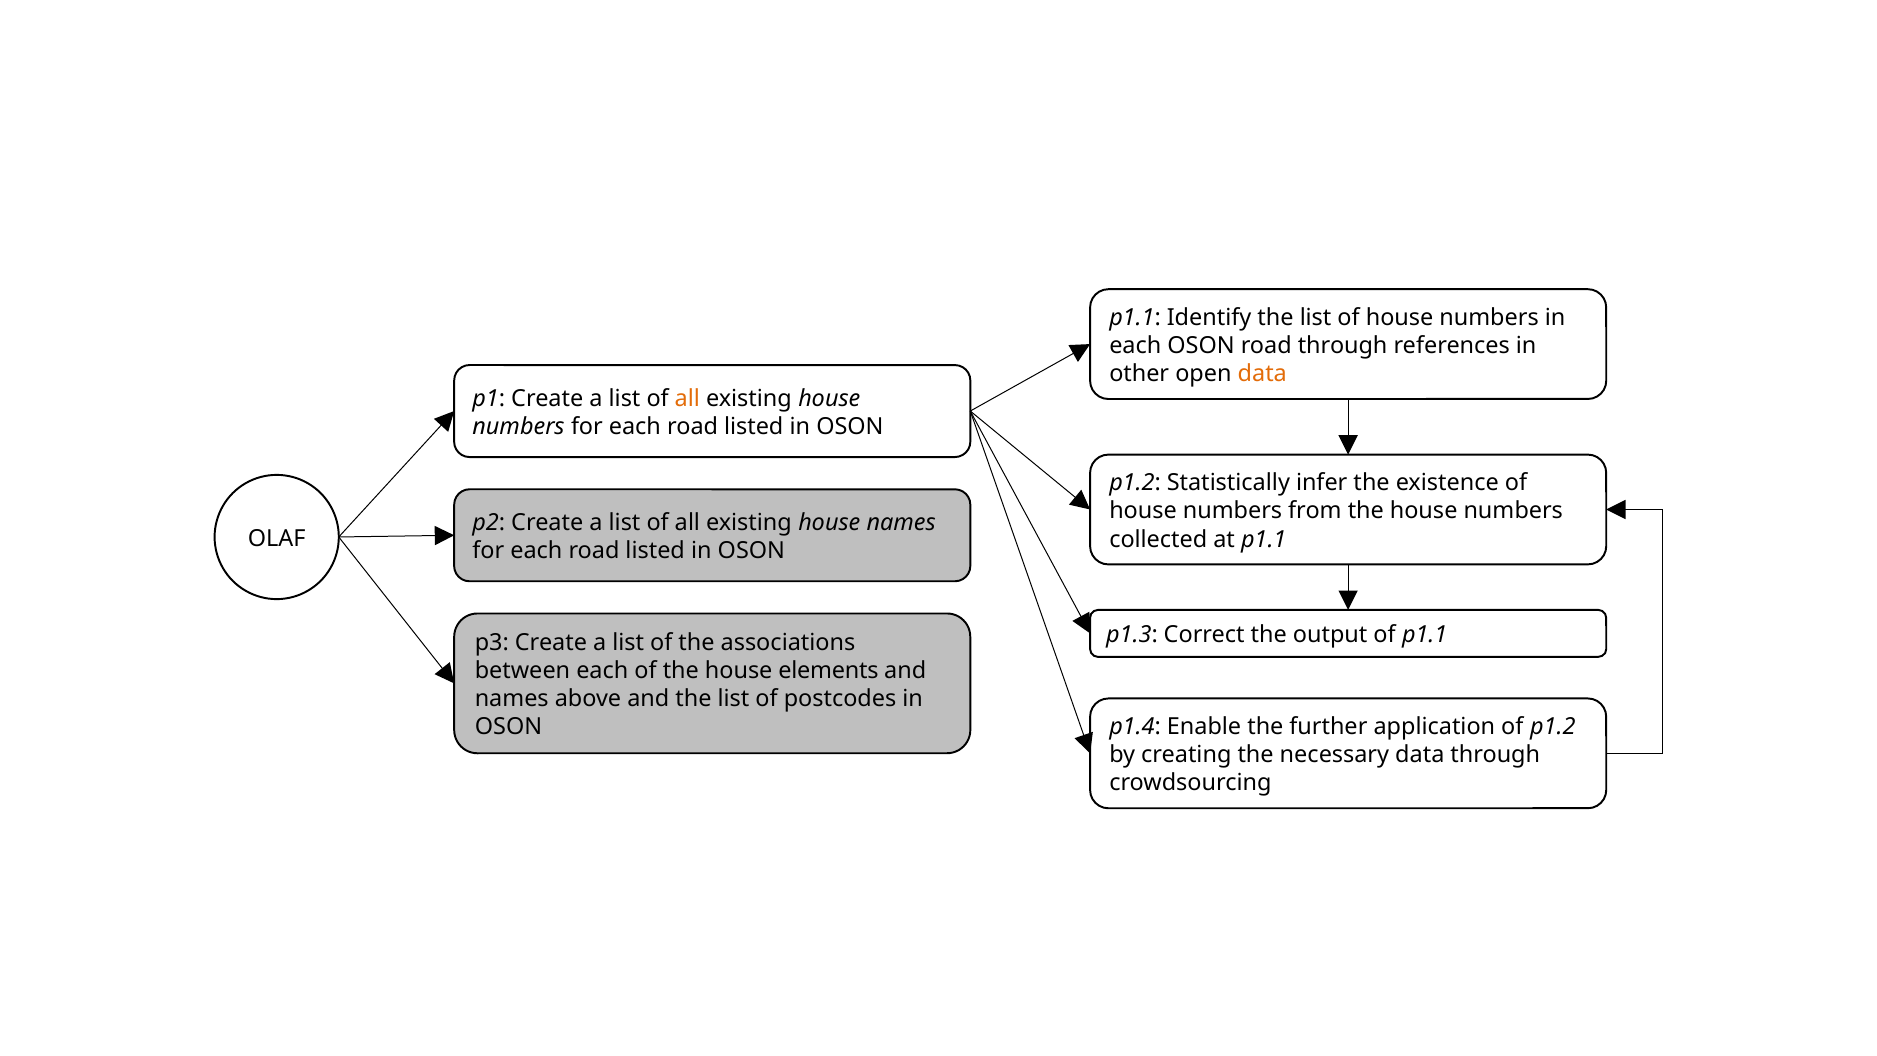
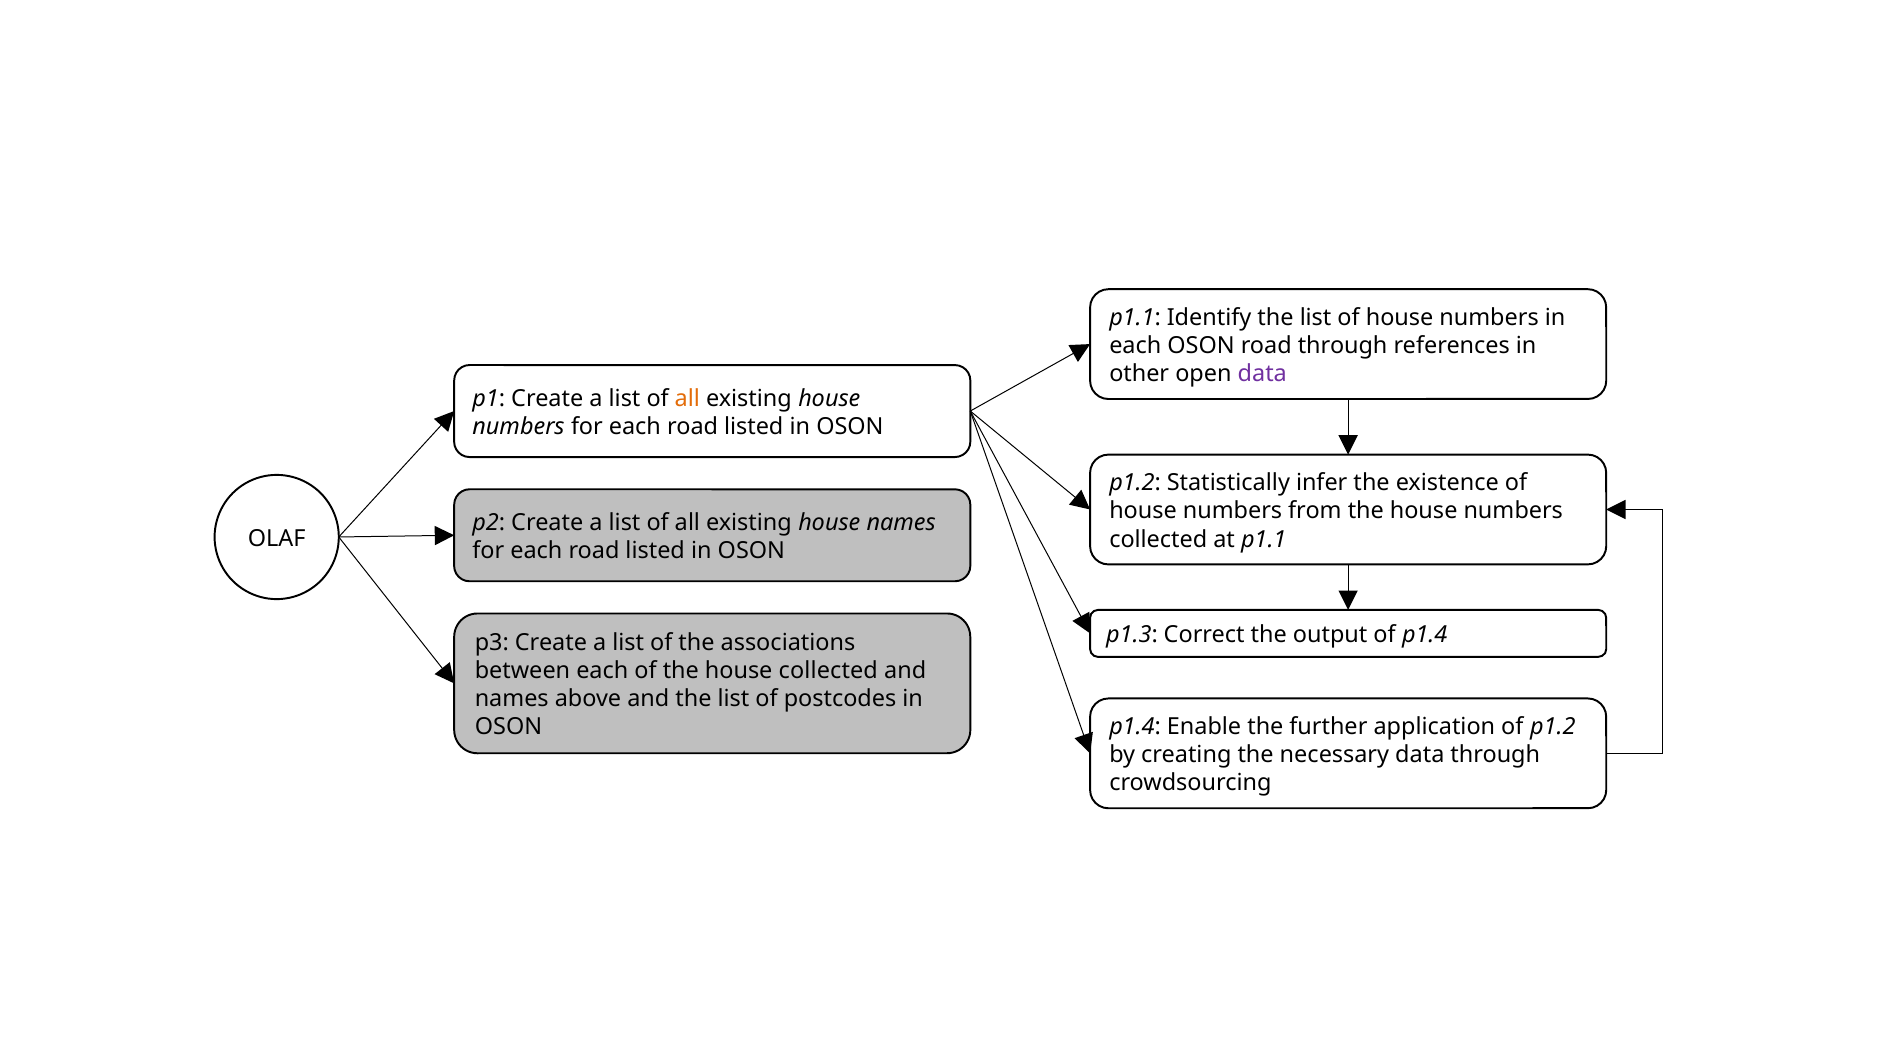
data at (1262, 374) colour: orange -> purple
of p1.1: p1.1 -> p1.4
house elements: elements -> collected
